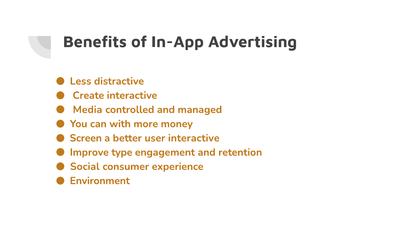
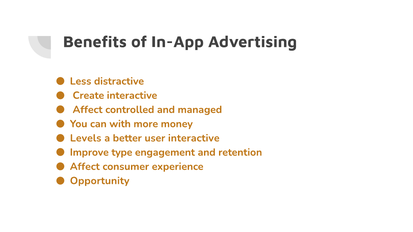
Media at (88, 110): Media -> Affect
Screen: Screen -> Levels
Social at (85, 167): Social -> Affect
Environment: Environment -> Opportunity
